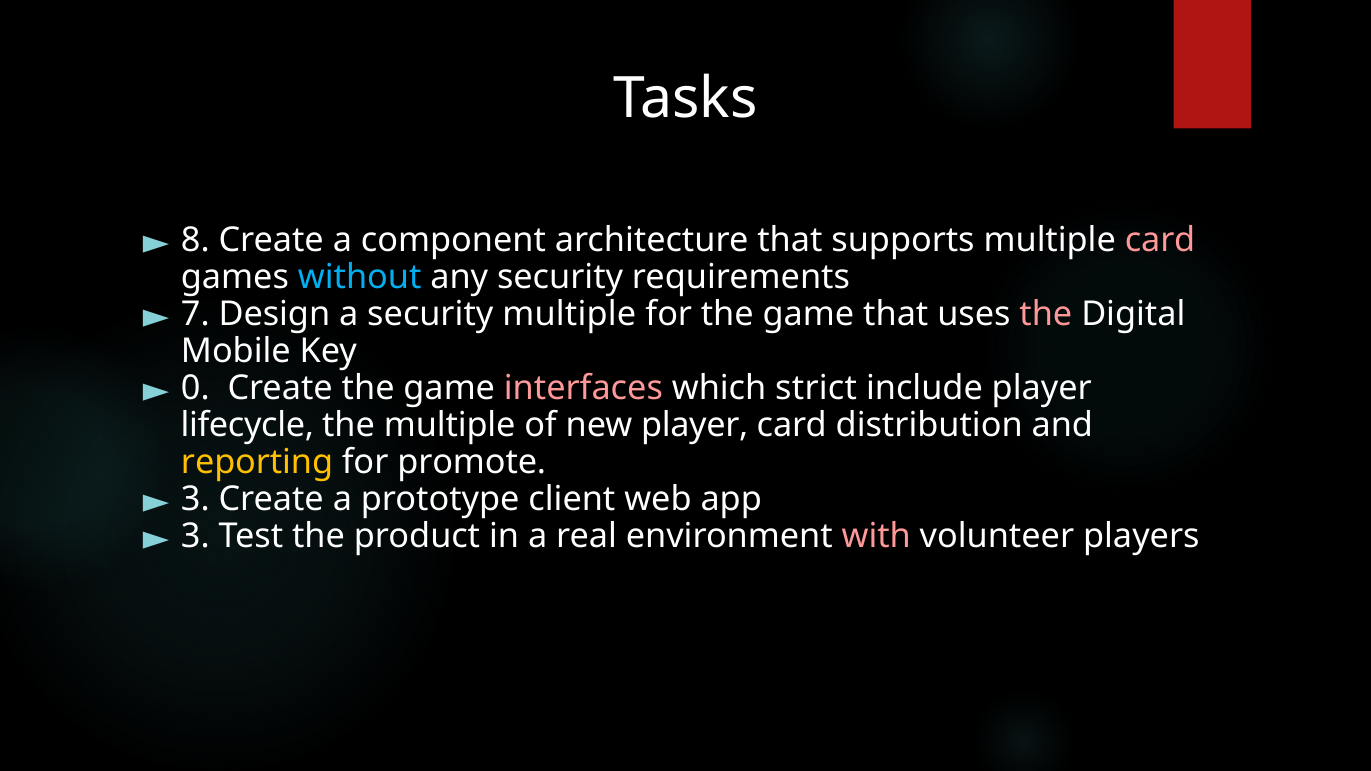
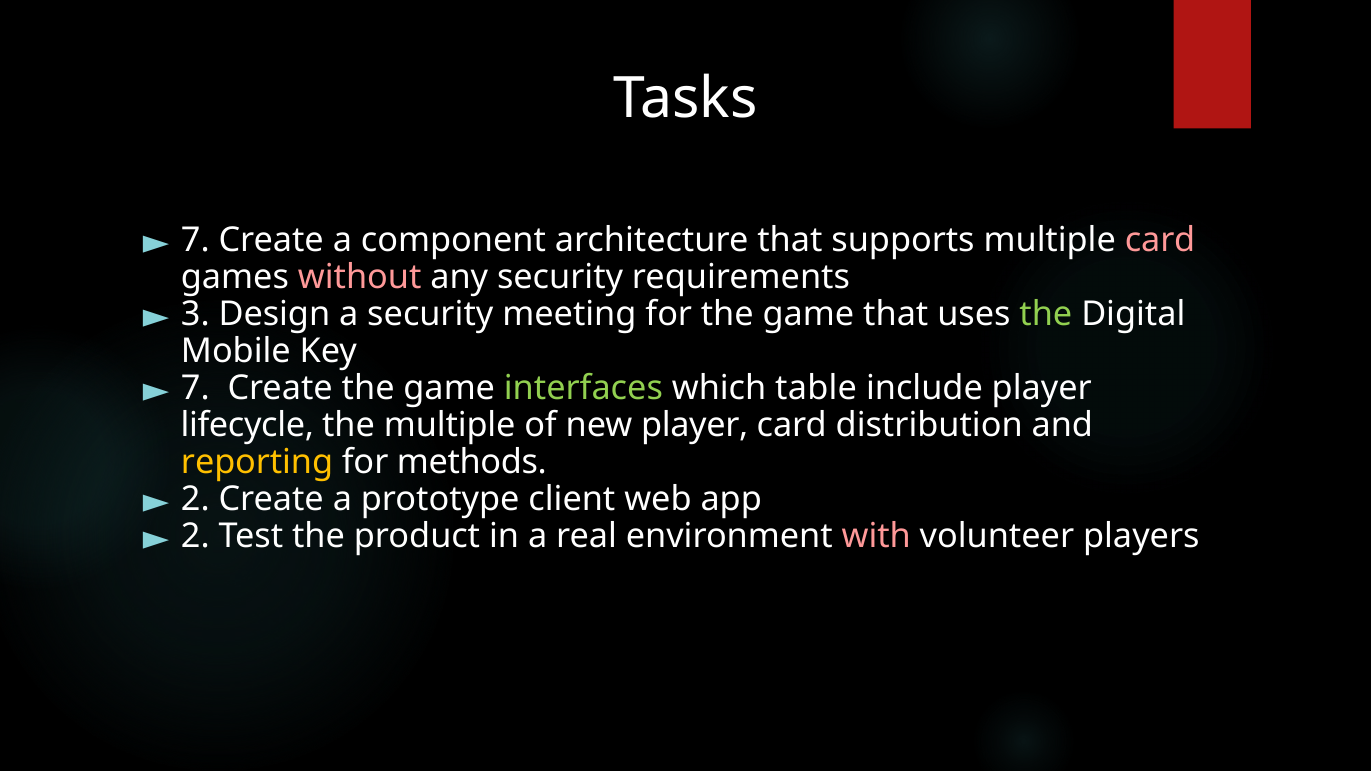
8 at (195, 240): 8 -> 7
without colour: light blue -> pink
7: 7 -> 3
security multiple: multiple -> meeting
the at (1046, 314) colour: pink -> light green
0 at (195, 388): 0 -> 7
interfaces colour: pink -> light green
strict: strict -> table
promote: promote -> methods
3 at (195, 499): 3 -> 2
3 at (195, 536): 3 -> 2
